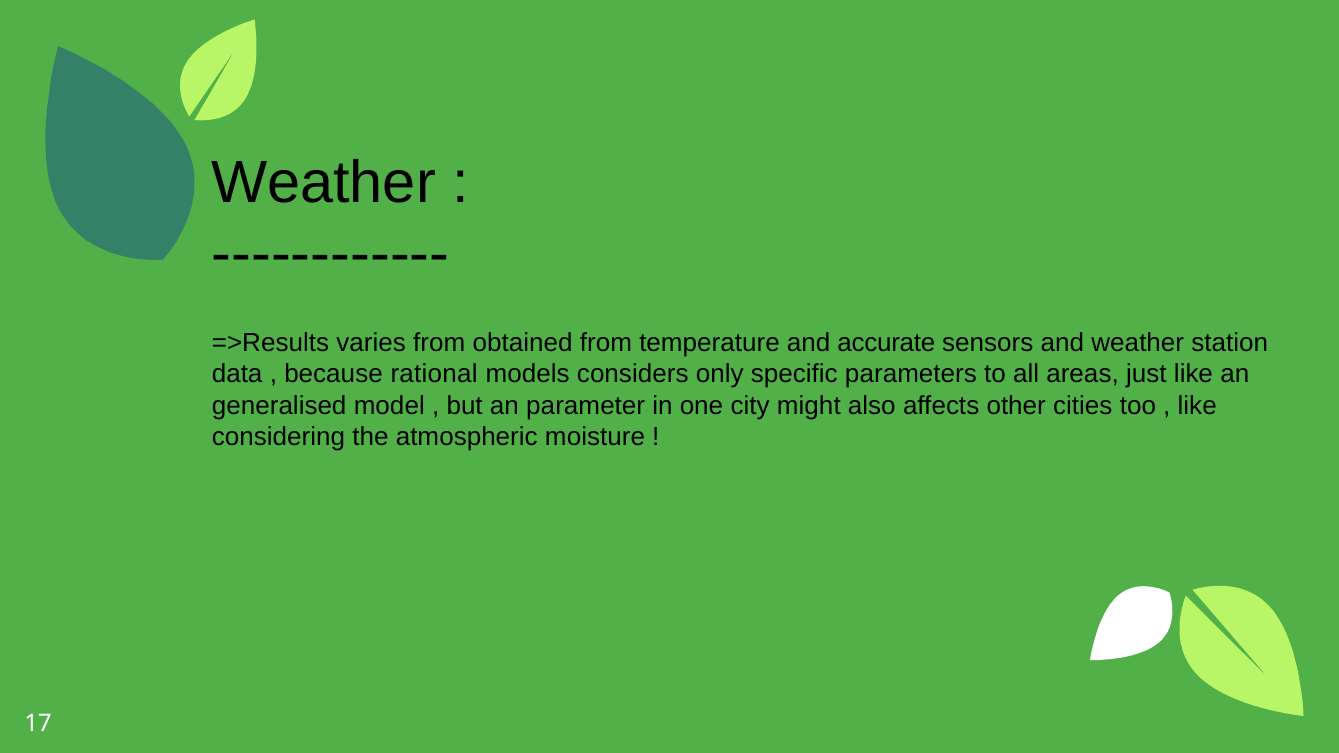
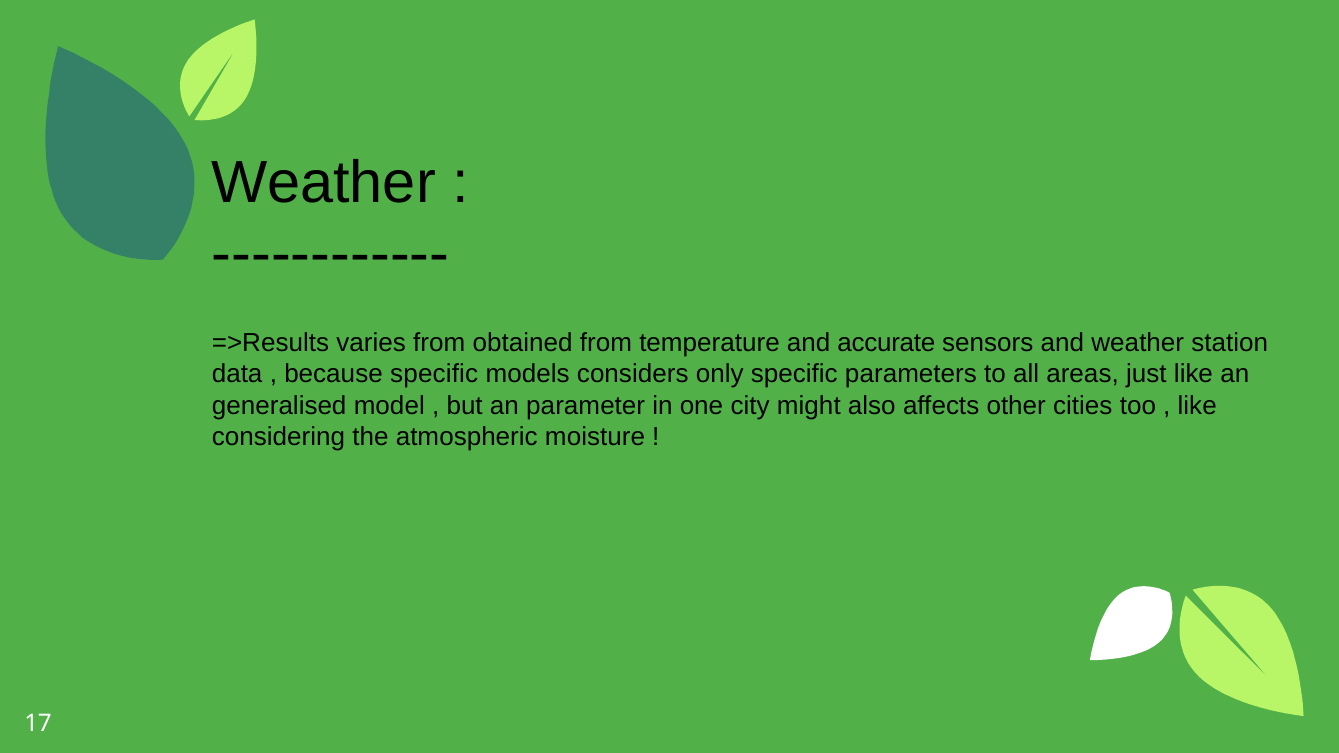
because rational: rational -> specific
